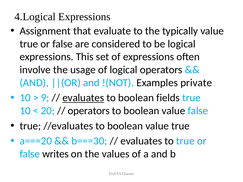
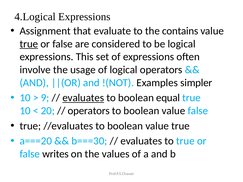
typically: typically -> contains
true at (29, 44) underline: none -> present
private: private -> simpler
fields: fields -> equal
